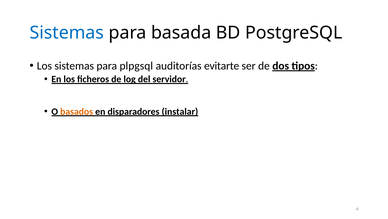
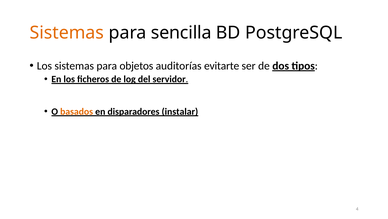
Sistemas at (67, 33) colour: blue -> orange
basada: basada -> sencilla
plpgsql: plpgsql -> objetos
